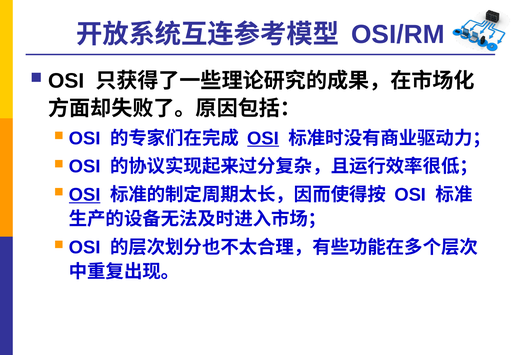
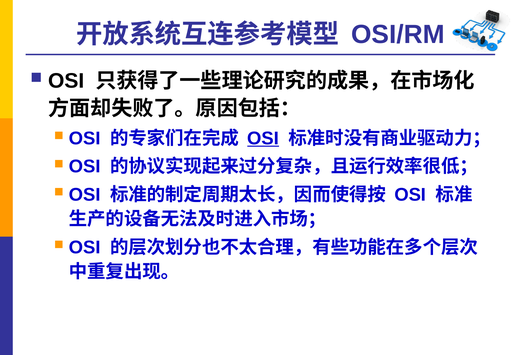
OSI at (85, 195) underline: present -> none
